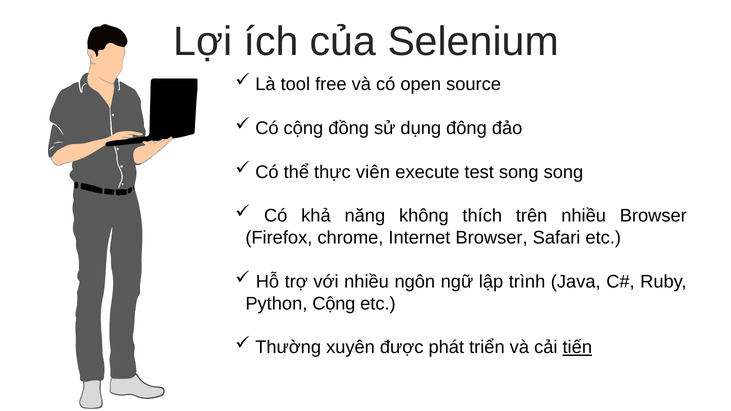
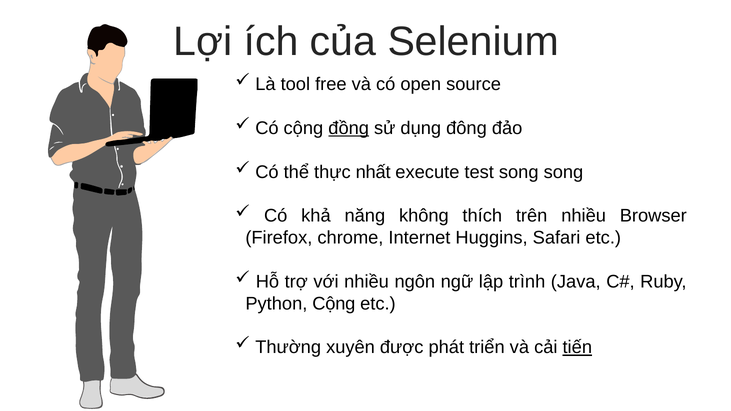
đồng underline: none -> present
viên: viên -> nhất
Internet Browser: Browser -> Huggins
